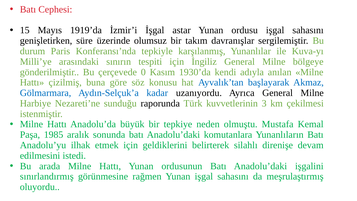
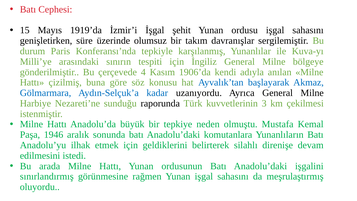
astar: astar -> şehit
0: 0 -> 4
1930’da: 1930’da -> 1906’da
1985: 1985 -> 1946
